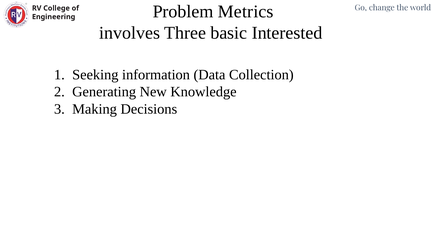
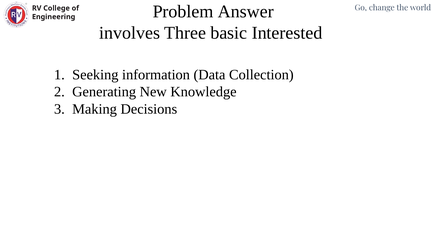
Metrics: Metrics -> Answer
